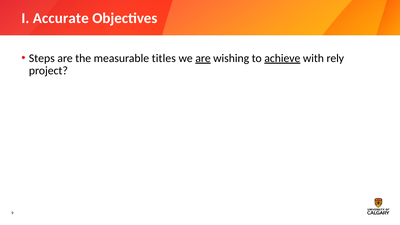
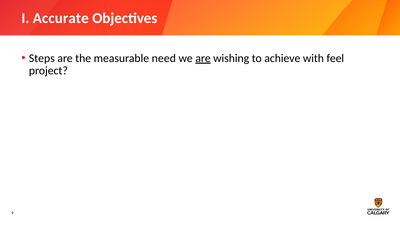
titles: titles -> need
achieve underline: present -> none
rely: rely -> feel
